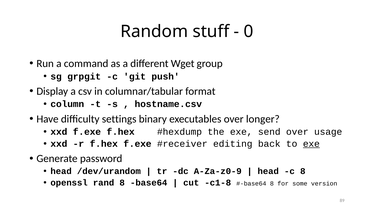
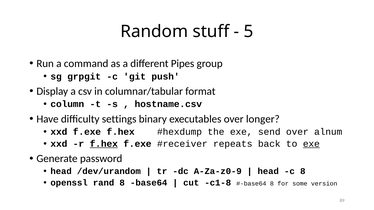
0: 0 -> 5
Wget: Wget -> Pipes
usage: usage -> alnum
f.hex at (104, 144) underline: none -> present
editing: editing -> repeats
